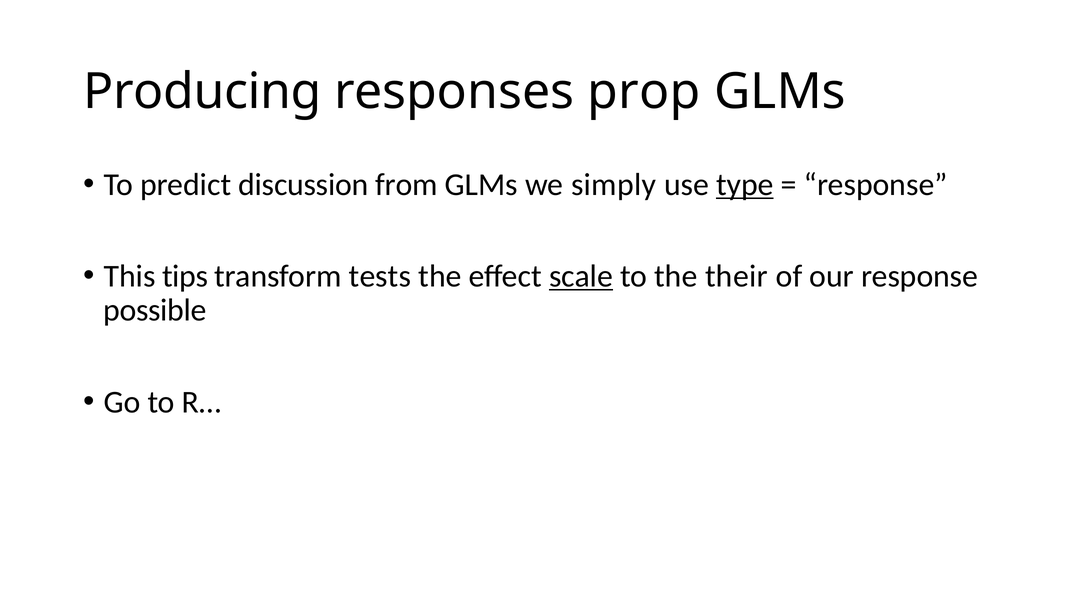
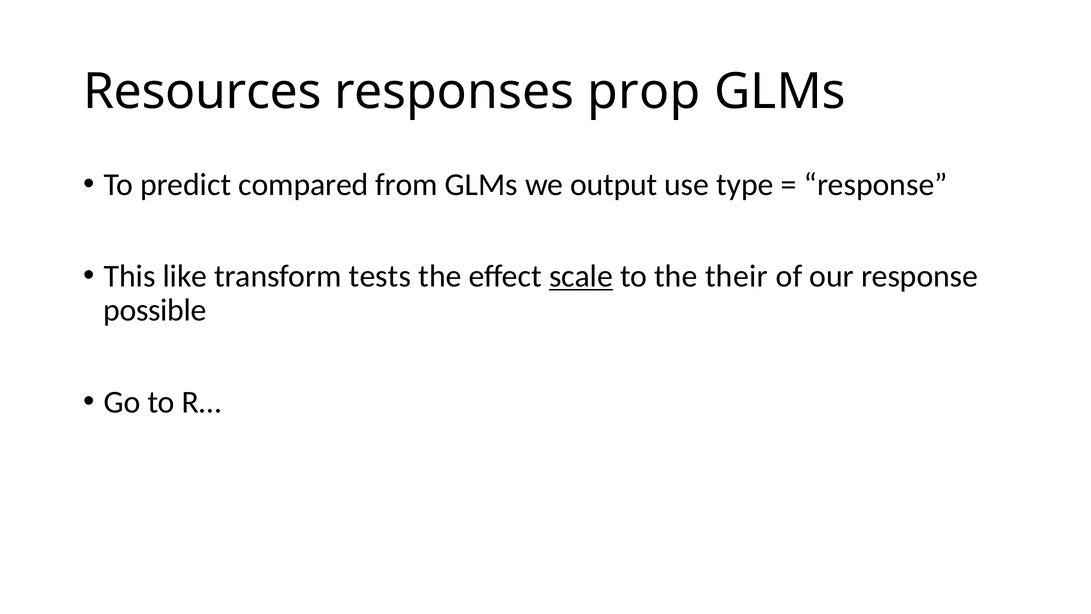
Producing: Producing -> Resources
discussion: discussion -> compared
simply: simply -> output
type underline: present -> none
tips: tips -> like
